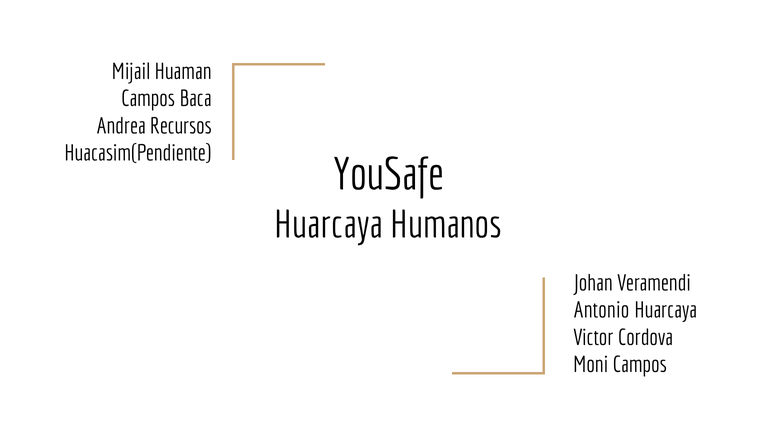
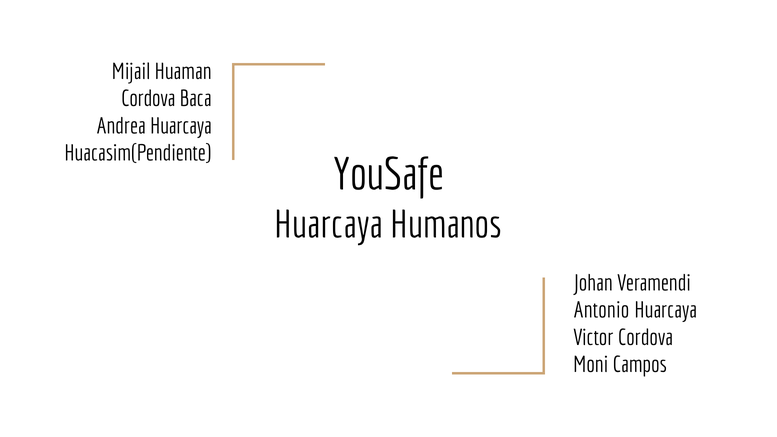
Campos at (148, 99): Campos -> Cordova
Andrea Recursos: Recursos -> Huarcaya
